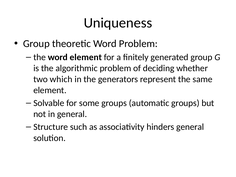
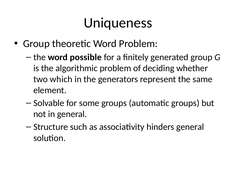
word element: element -> possible
